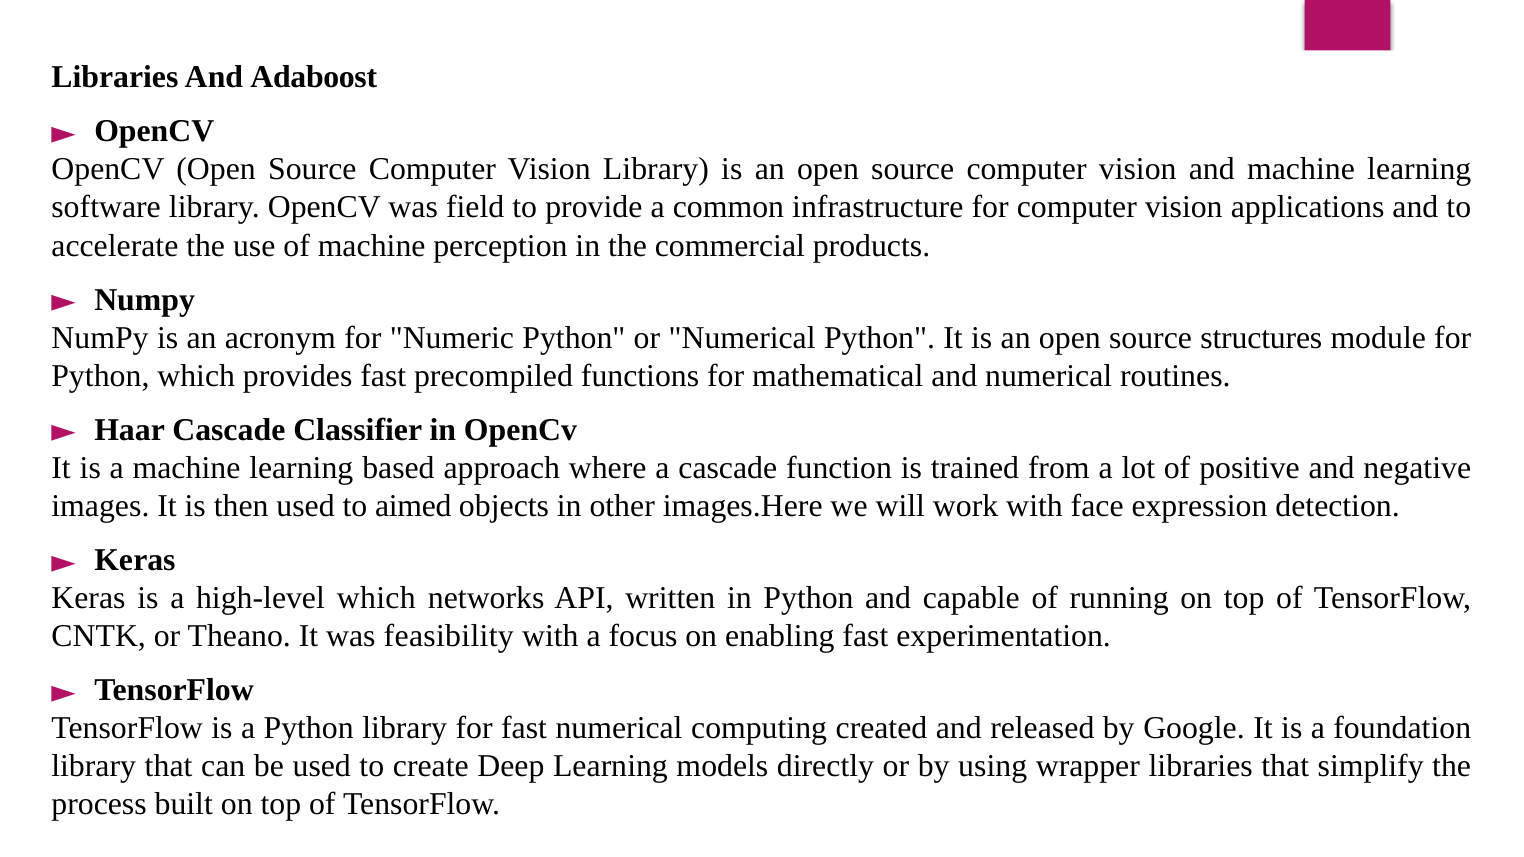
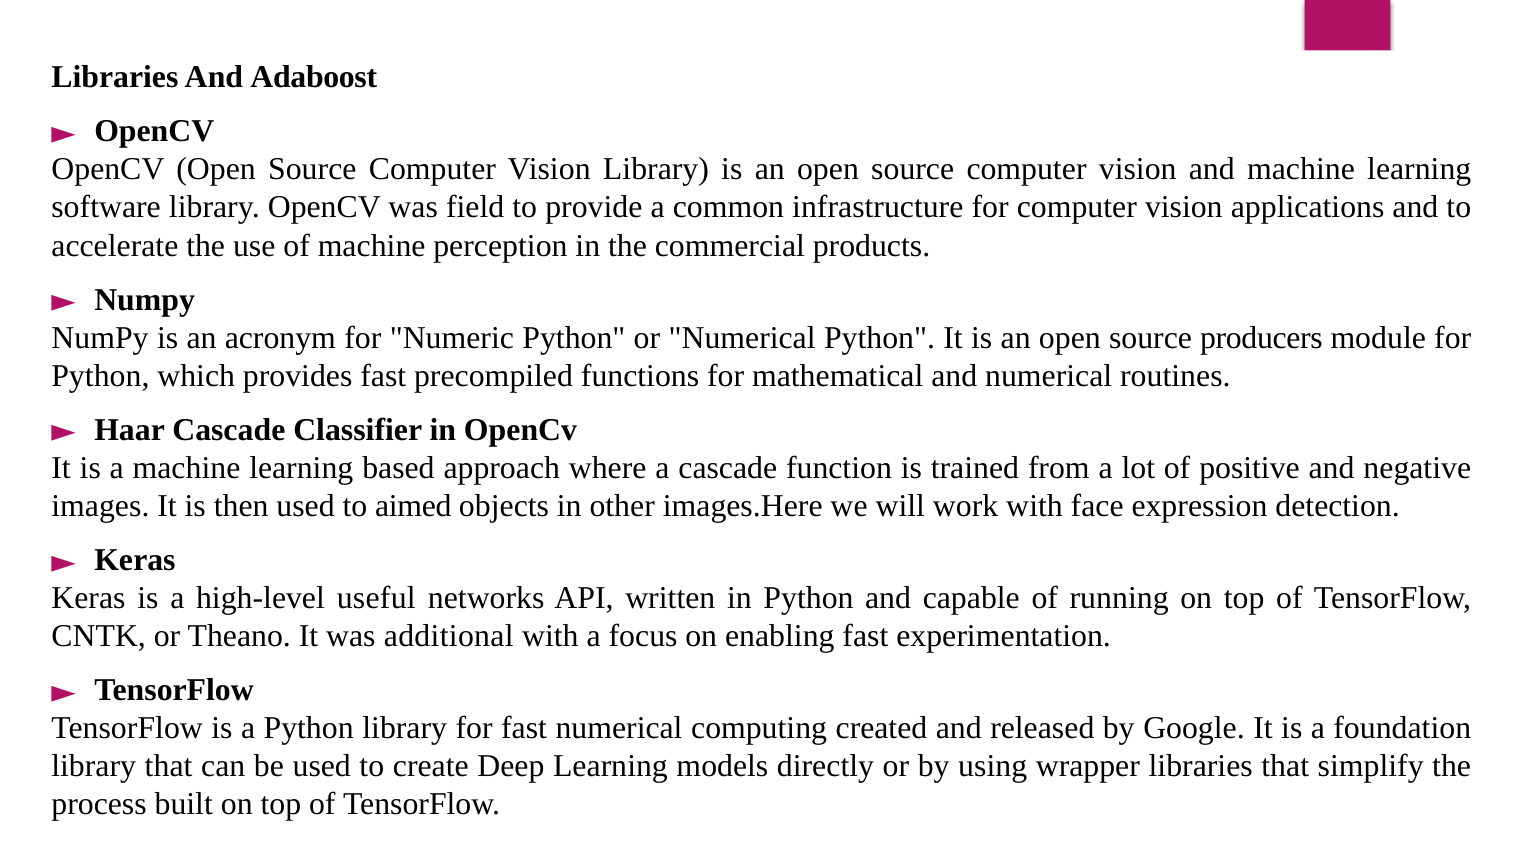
structures: structures -> producers
high-level which: which -> useful
feasibility: feasibility -> additional
